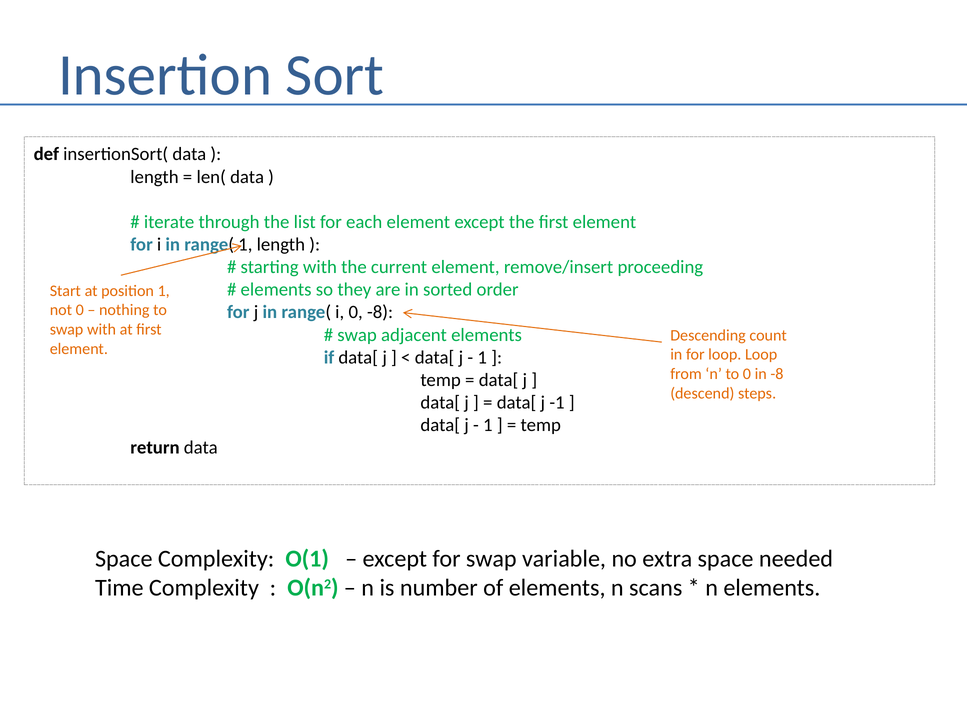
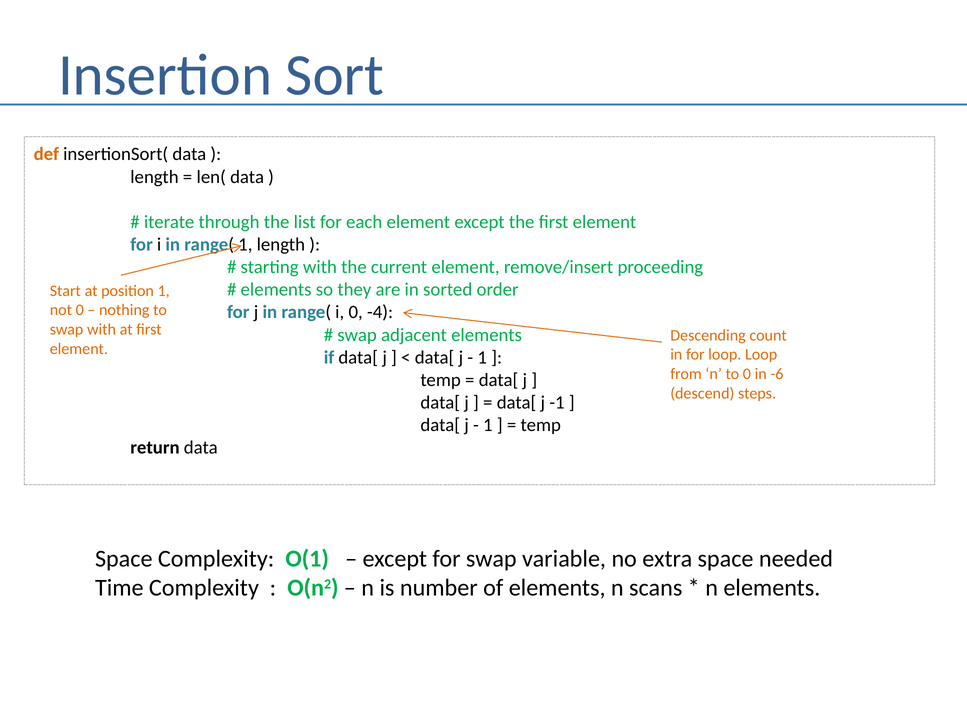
def colour: black -> orange
0 -8: -8 -> -4
in -8: -8 -> -6
